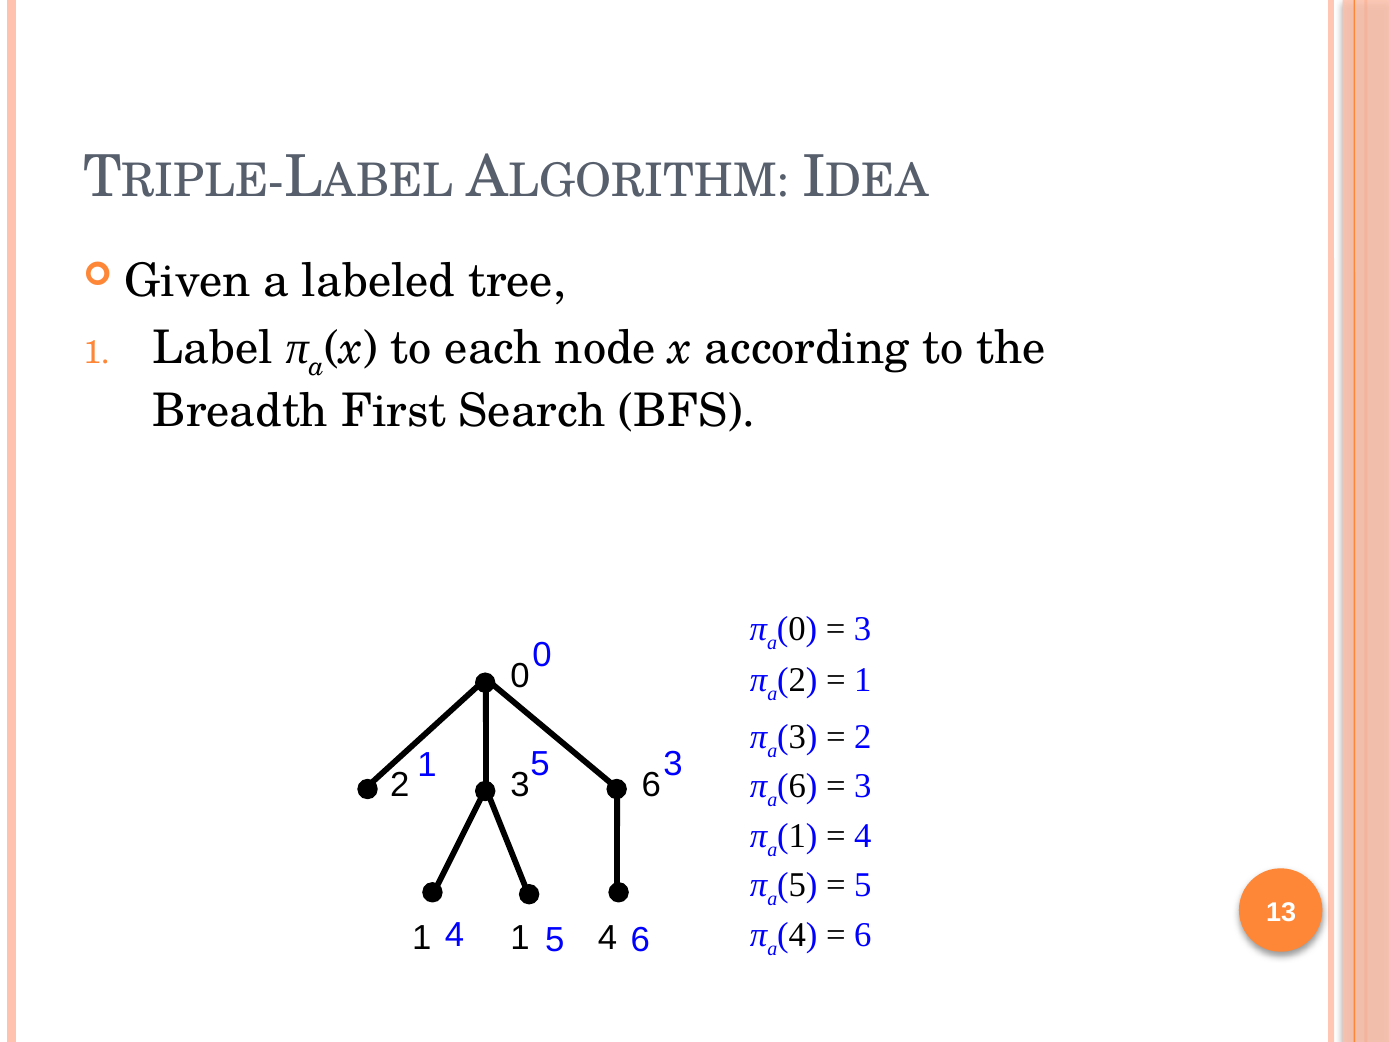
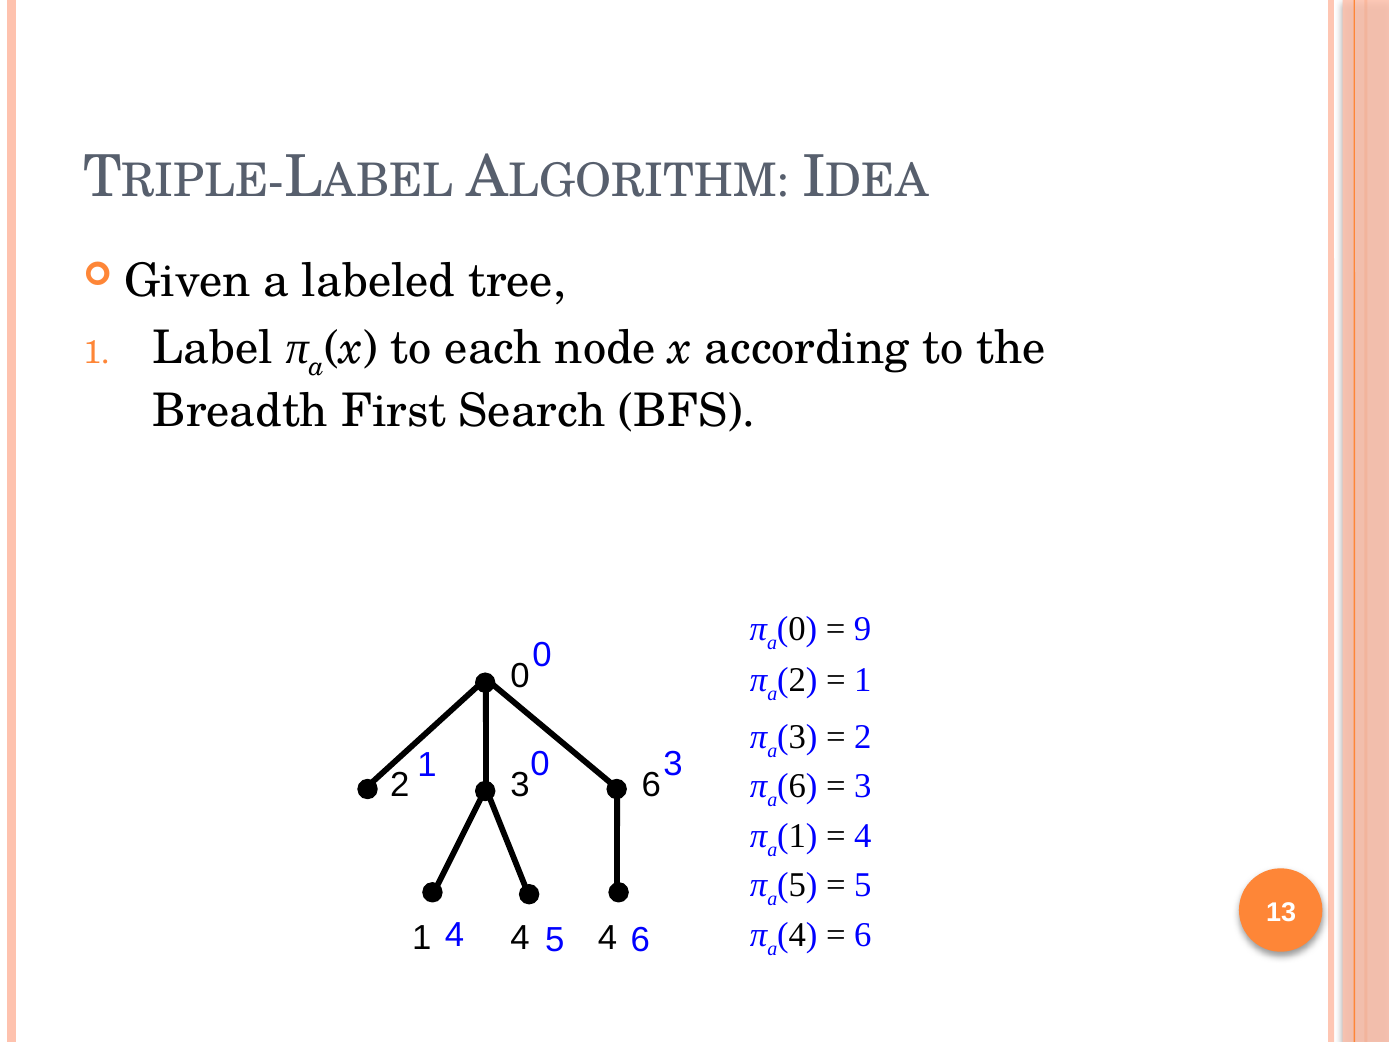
3 at (863, 629): 3 -> 9
1 5: 5 -> 0
1 1: 1 -> 4
